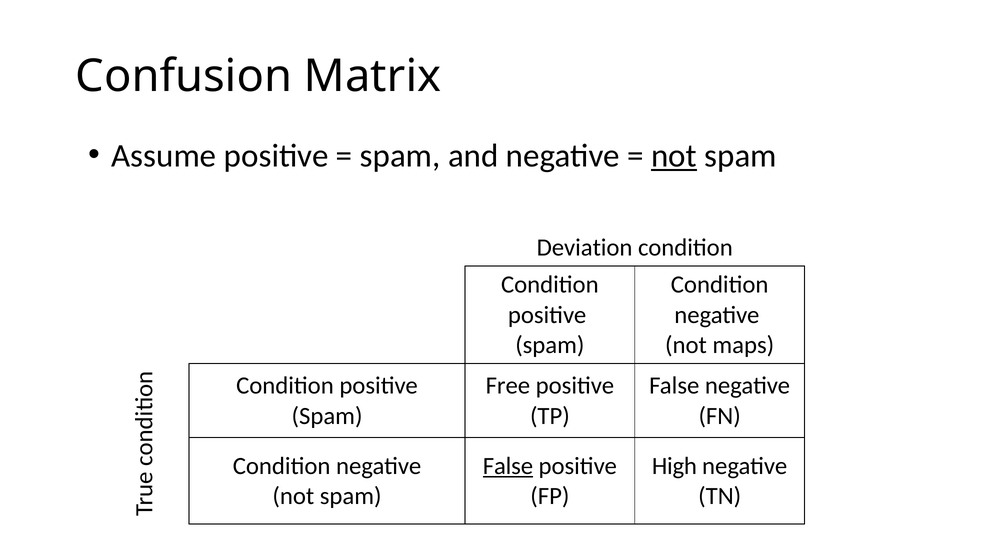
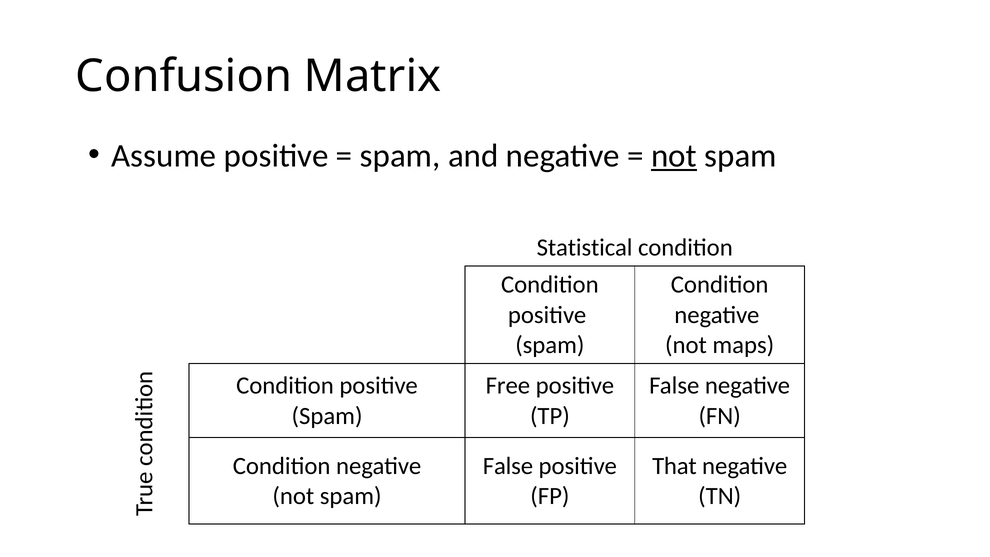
Deviation: Deviation -> Statistical
False at (508, 466) underline: present -> none
High: High -> That
